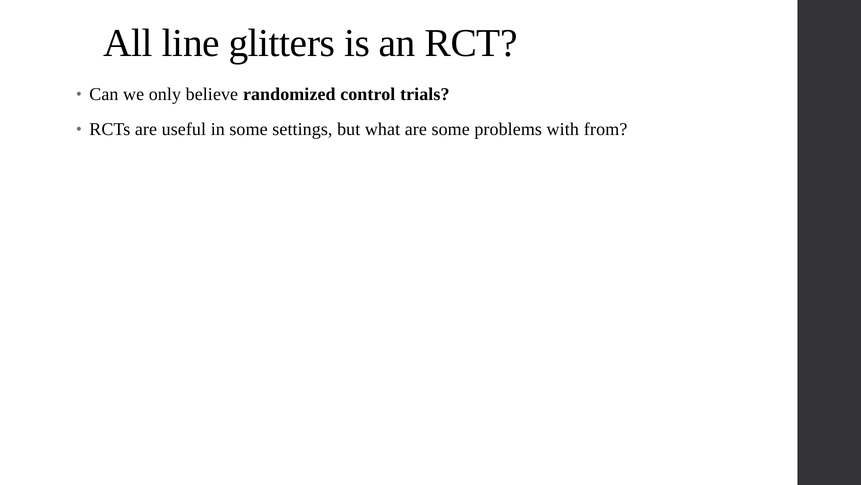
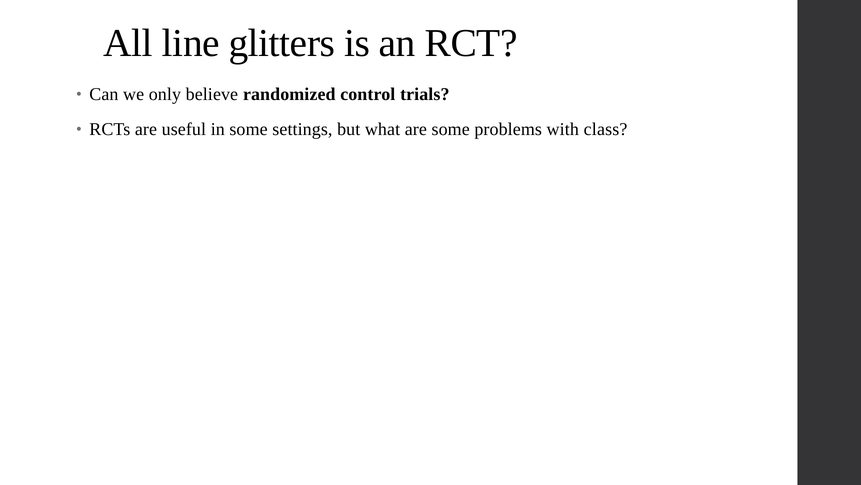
from: from -> class
